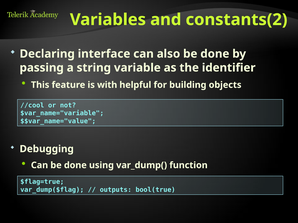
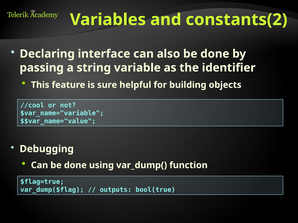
with: with -> sure
